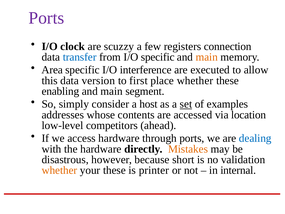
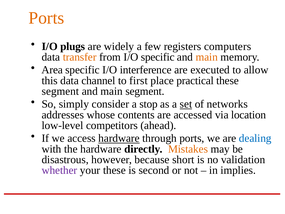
Ports at (46, 18) colour: purple -> orange
clock: clock -> plugs
scuzzy: scuzzy -> widely
connection: connection -> computers
transfer colour: blue -> orange
version: version -> channel
place whether: whether -> practical
enabling at (60, 91): enabling -> segment
host: host -> stop
examples: examples -> networks
hardware at (119, 138) underline: none -> present
whether at (59, 170) colour: orange -> purple
printer: printer -> second
internal: internal -> implies
